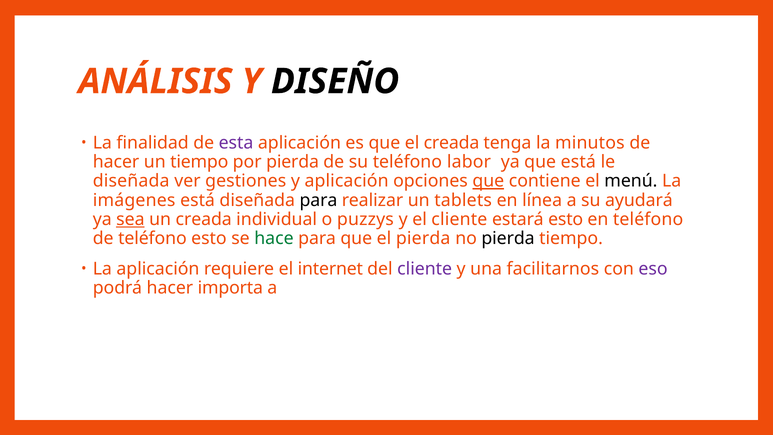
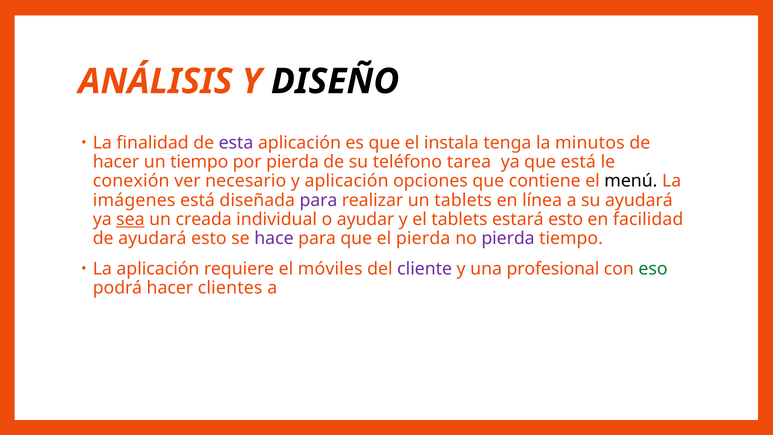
el creada: creada -> instala
labor: labor -> tarea
diseñada at (131, 181): diseñada -> conexión
gestiones: gestiones -> necesario
que at (488, 181) underline: present -> none
para at (318, 200) colour: black -> purple
puzzys: puzzys -> ayudar
el cliente: cliente -> tablets
en teléfono: teléfono -> facilidad
de teléfono: teléfono -> ayudará
hace colour: green -> purple
pierda at (508, 238) colour: black -> purple
internet: internet -> móviles
facilitarnos: facilitarnos -> profesional
eso colour: purple -> green
importa: importa -> clientes
